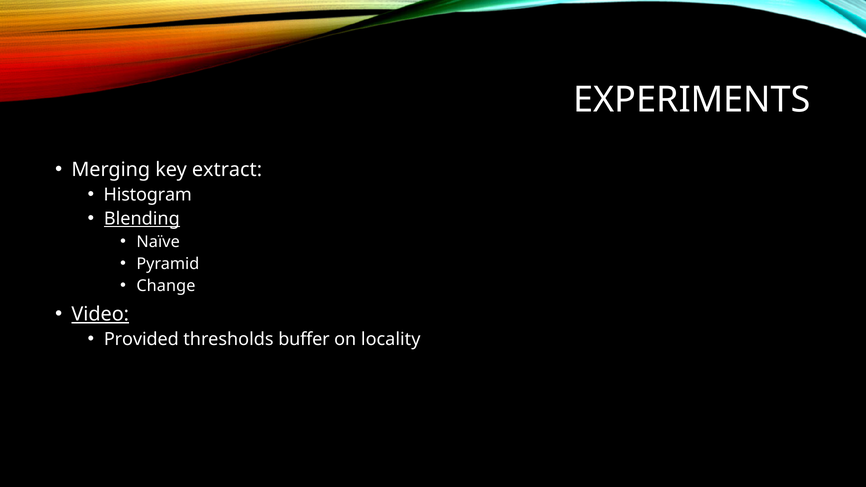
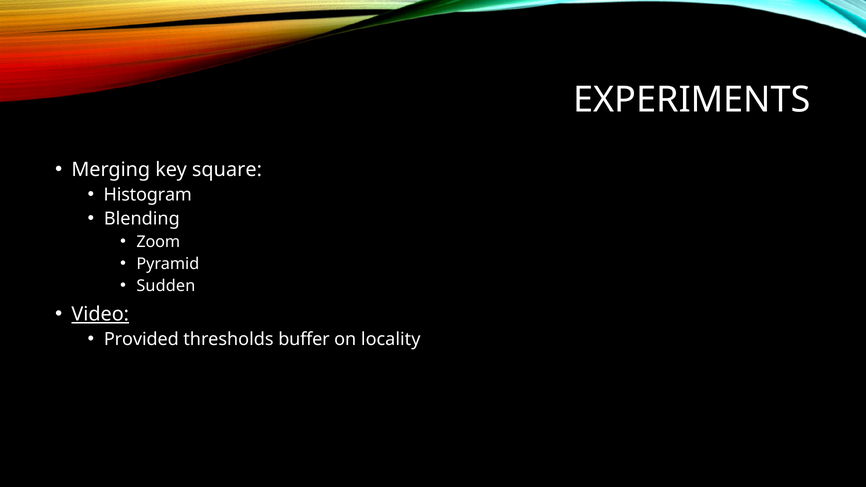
extract: extract -> square
Blending underline: present -> none
Naïve: Naïve -> Zoom
Change: Change -> Sudden
